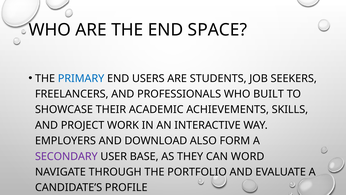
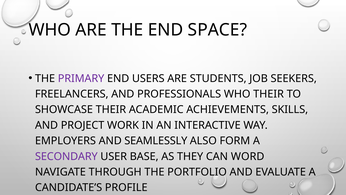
PRIMARY colour: blue -> purple
WHO BUILT: BUILT -> THEIR
DOWNLOAD: DOWNLOAD -> SEAMLESSLY
